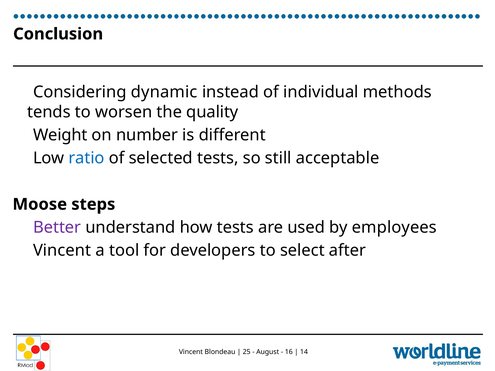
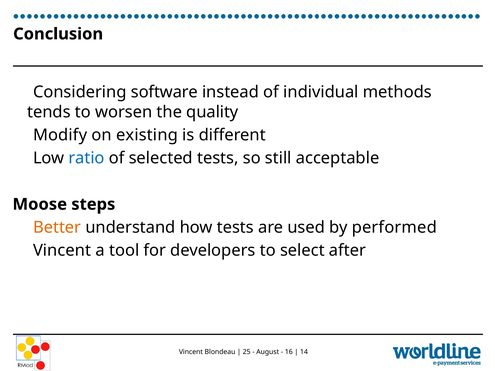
dynamic: dynamic -> software
Weight: Weight -> Modify
number: number -> existing
Better colour: purple -> orange
employees: employees -> performed
